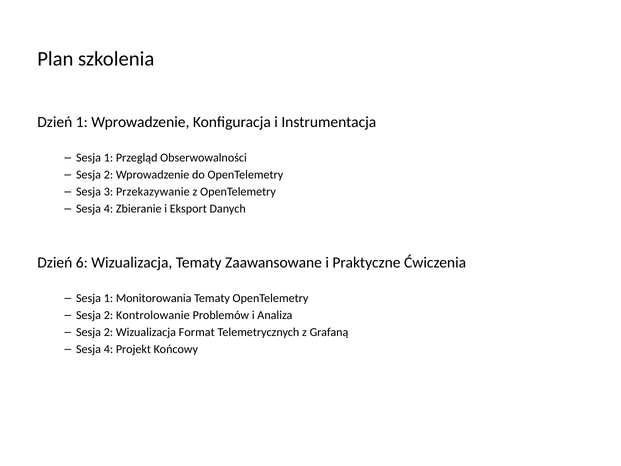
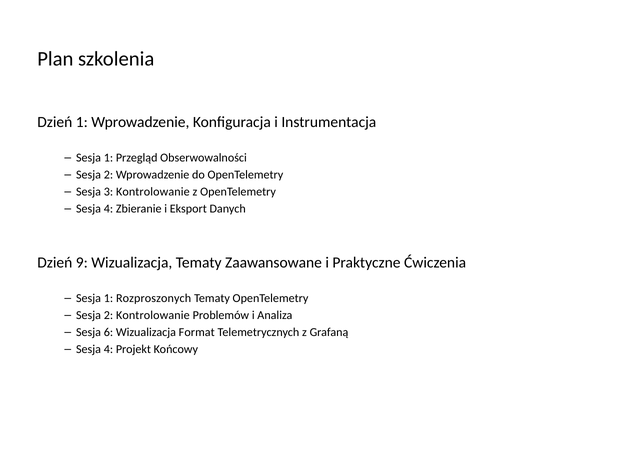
3 Przekazywanie: Przekazywanie -> Kontrolowanie
6: 6 -> 9
Monitorowania: Monitorowania -> Rozproszonych
2 at (108, 332): 2 -> 6
